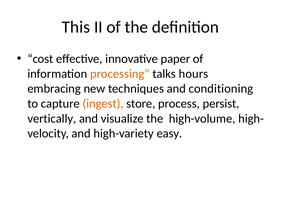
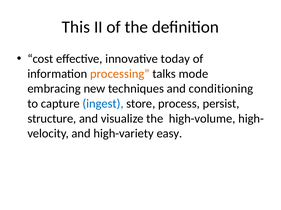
paper: paper -> today
hours: hours -> mode
ingest colour: orange -> blue
vertically: vertically -> structure
